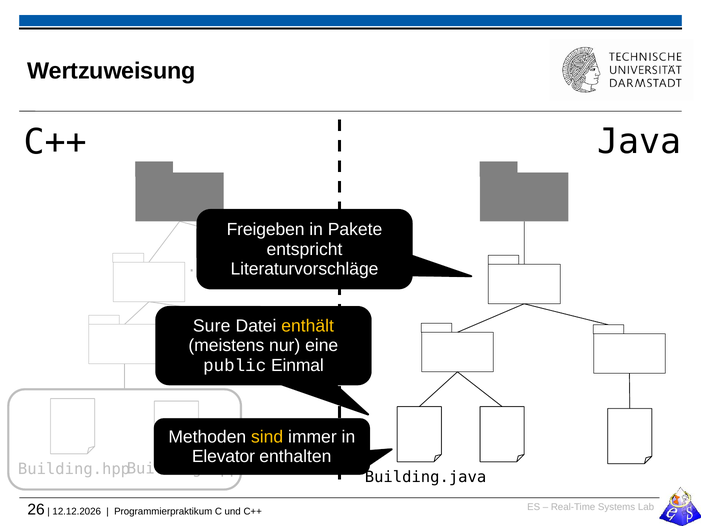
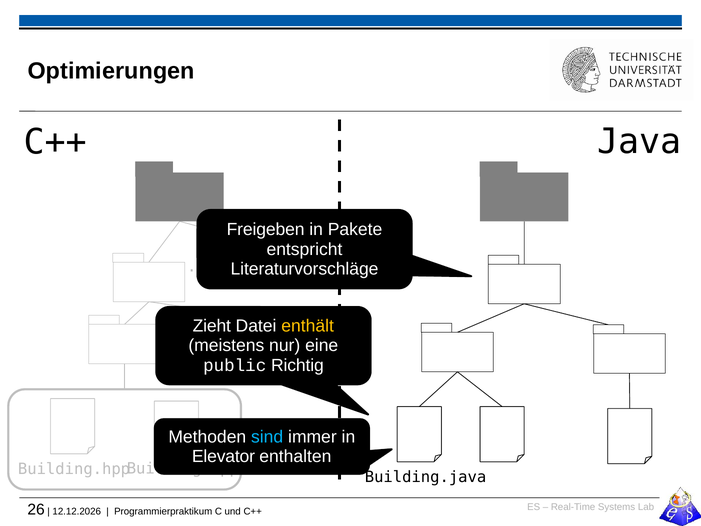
Wertzuweisung: Wertzuweisung -> Optimierungen
Sure: Sure -> Zieht
Einmal: Einmal -> Richtig
sind colour: yellow -> light blue
